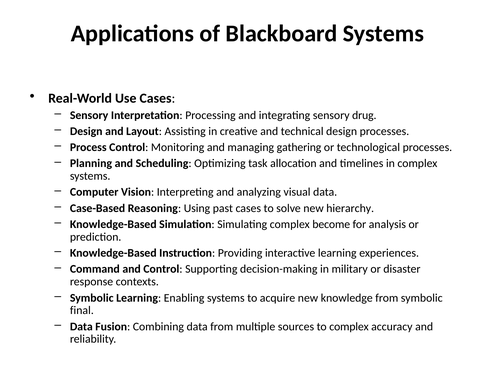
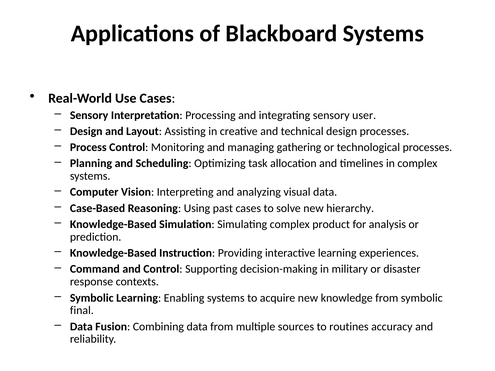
drug: drug -> user
become: become -> product
to complex: complex -> routines
